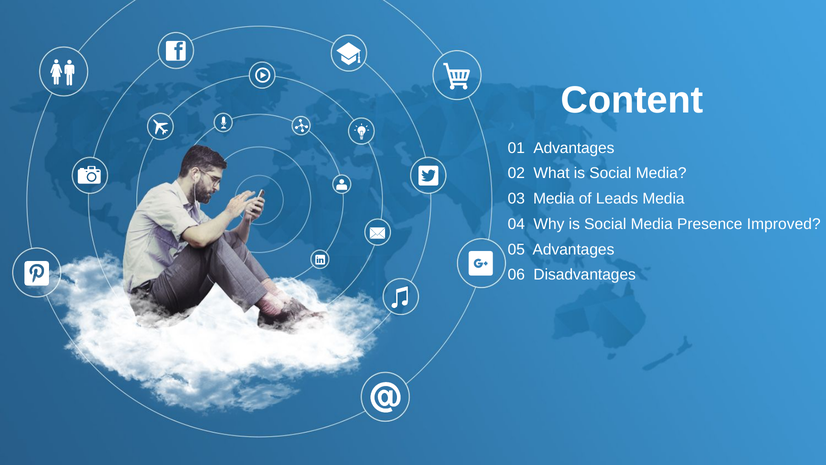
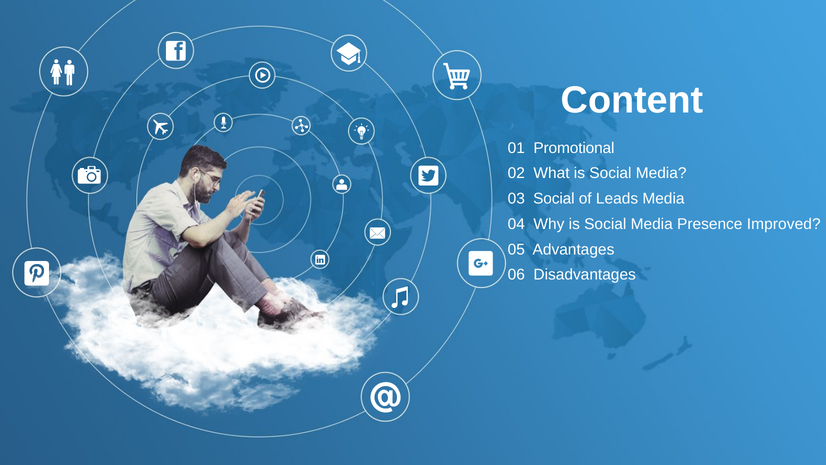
01 Advantages: Advantages -> Promotional
03 Media: Media -> Social
